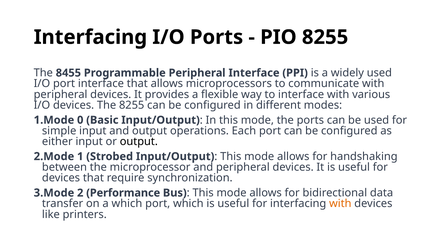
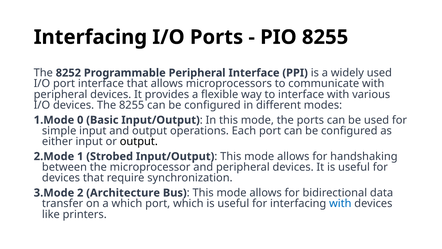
8455: 8455 -> 8252
Performance: Performance -> Architecture
with at (340, 203) colour: orange -> blue
